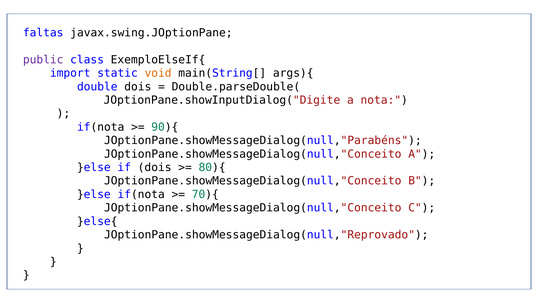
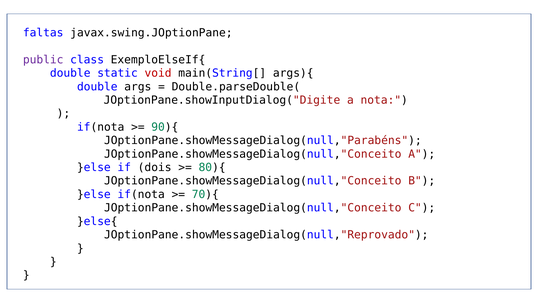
import at (70, 73): import -> double
void colour: orange -> red
double dois: dois -> args
